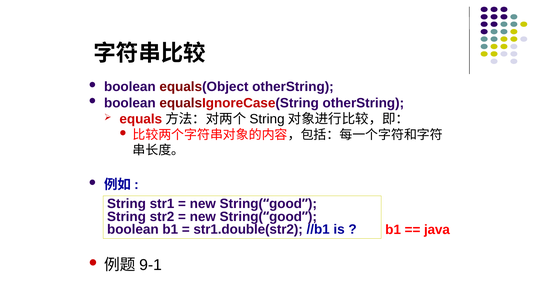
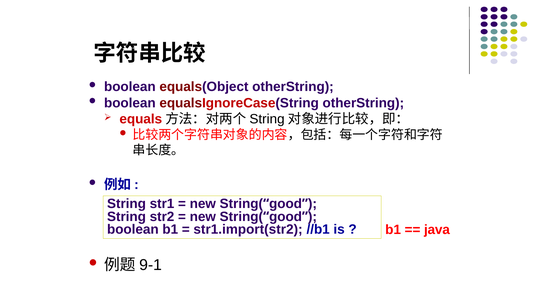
str1.double(str2: str1.double(str2 -> str1.import(str2
